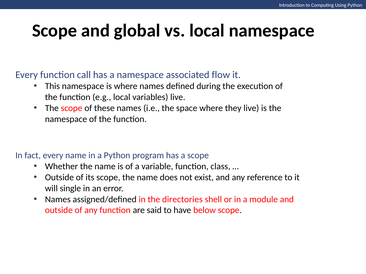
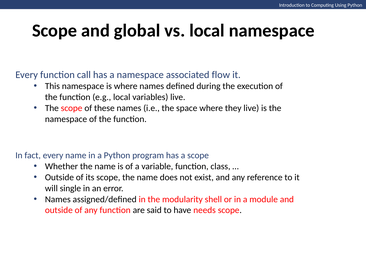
directories: directories -> modularity
below: below -> needs
